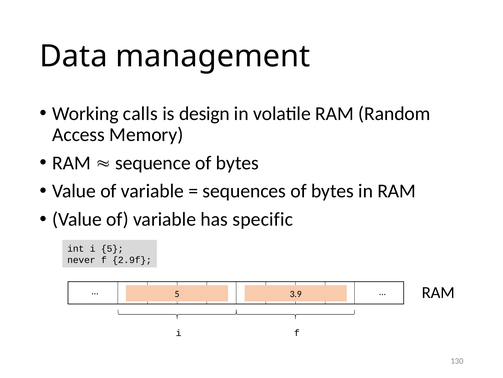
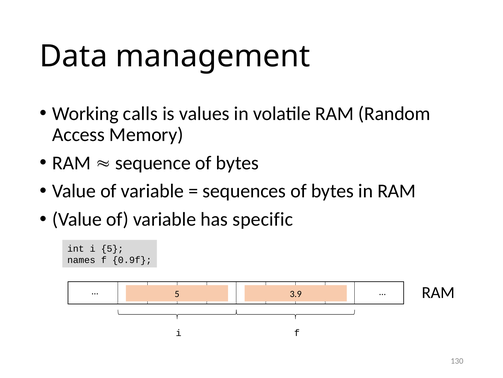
design: design -> values
never: never -> names
2.9f: 2.9f -> 0.9f
